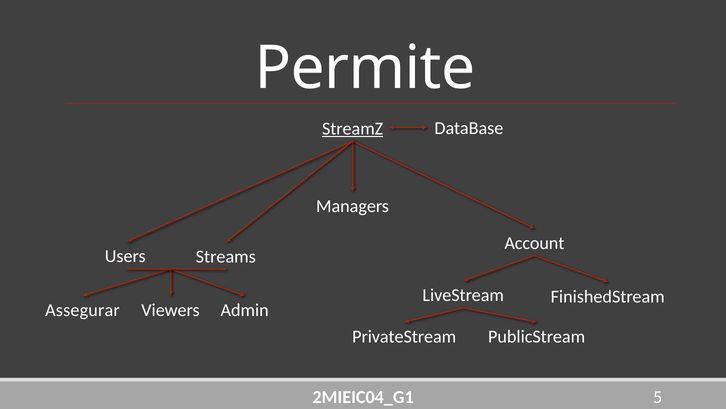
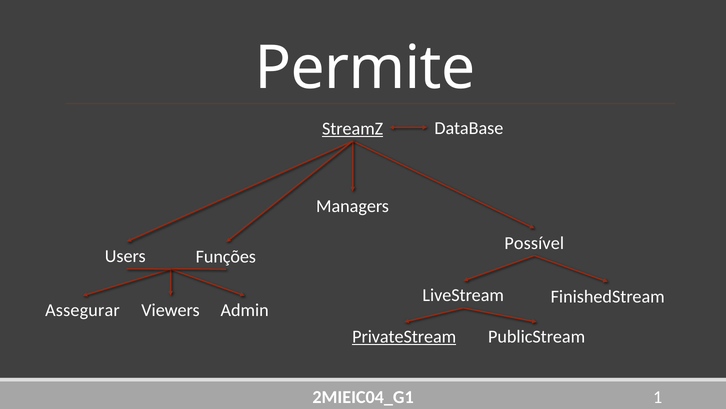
Account: Account -> Possível
Streams: Streams -> Funções
PrivateStream underline: none -> present
5: 5 -> 1
